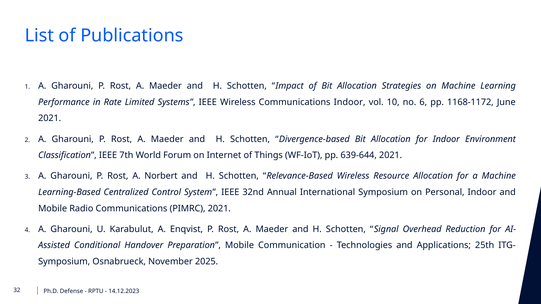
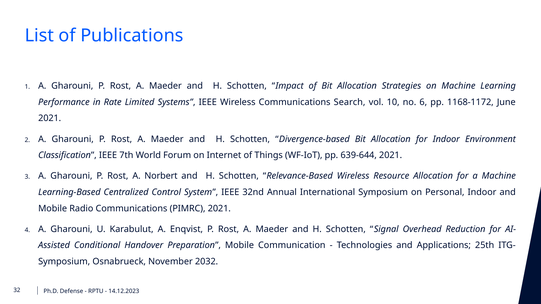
Communications Indoor: Indoor -> Search
2025: 2025 -> 2032
